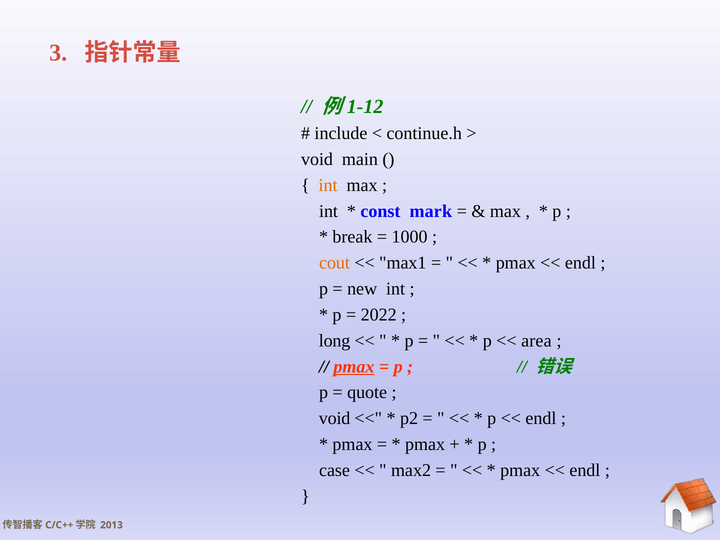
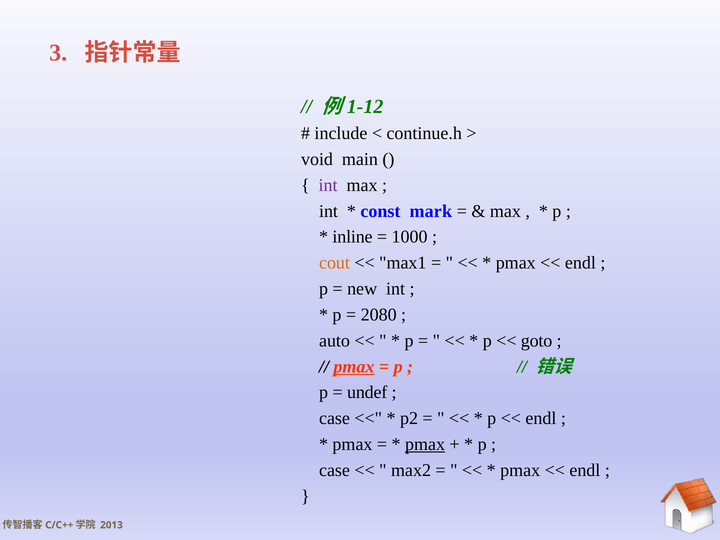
int at (328, 185) colour: orange -> purple
break: break -> inline
2022: 2022 -> 2080
long: long -> auto
area: area -> goto
quote: quote -> undef
void at (335, 418): void -> case
pmax at (425, 444) underline: none -> present
